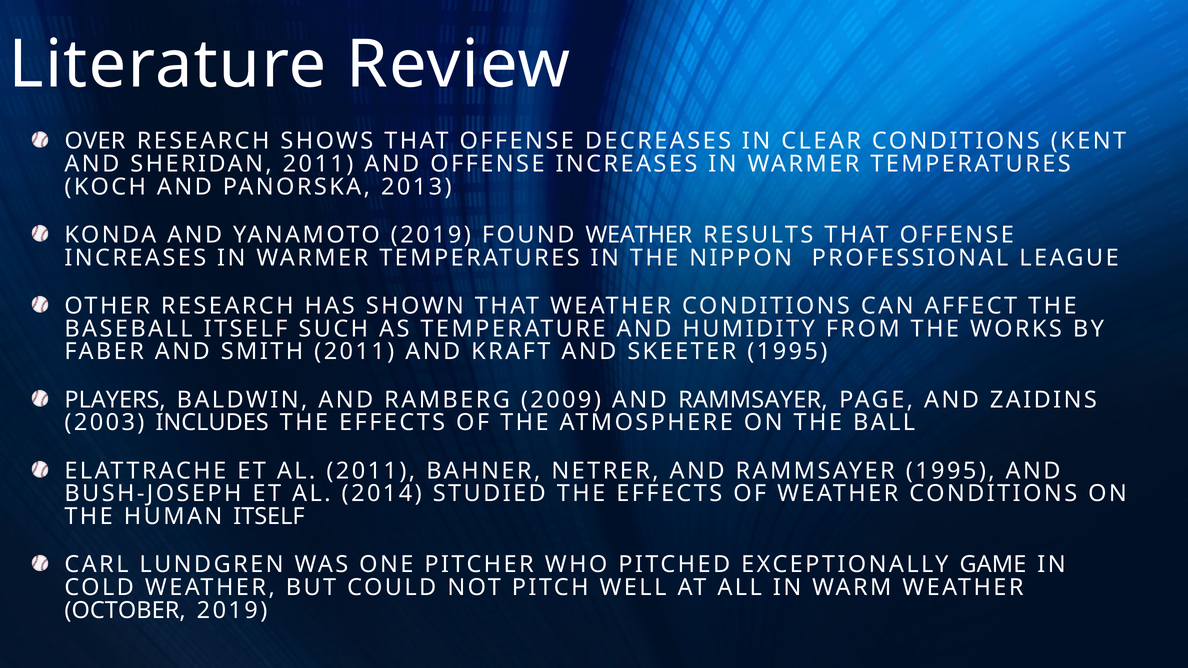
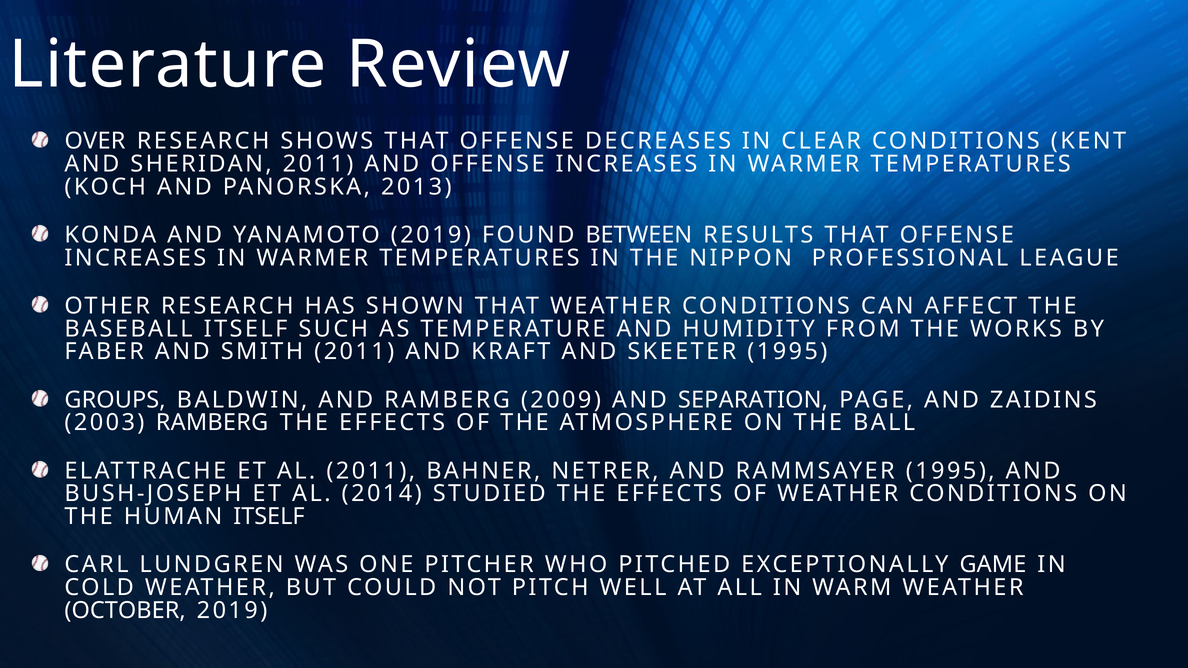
FOUND WEATHER: WEATHER -> BETWEEN
PLAYERS: PLAYERS -> GROUPS
2009 AND RAMMSAYER: RAMMSAYER -> SEPARATION
2003 INCLUDES: INCLUDES -> RAMBERG
